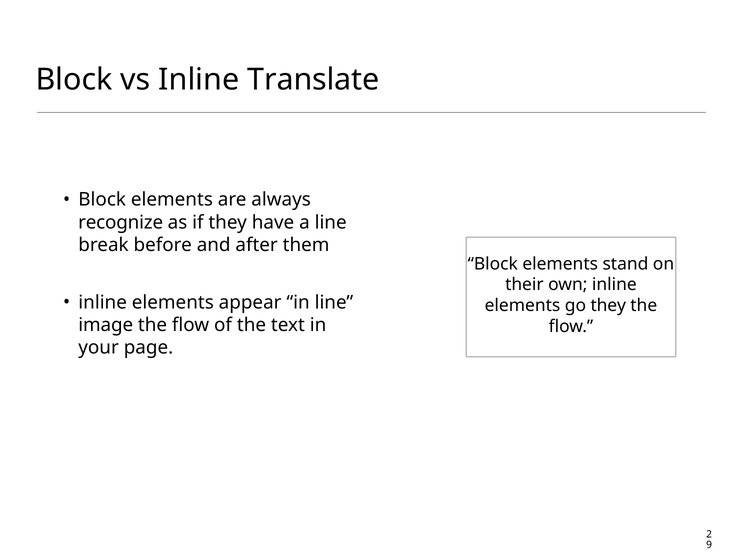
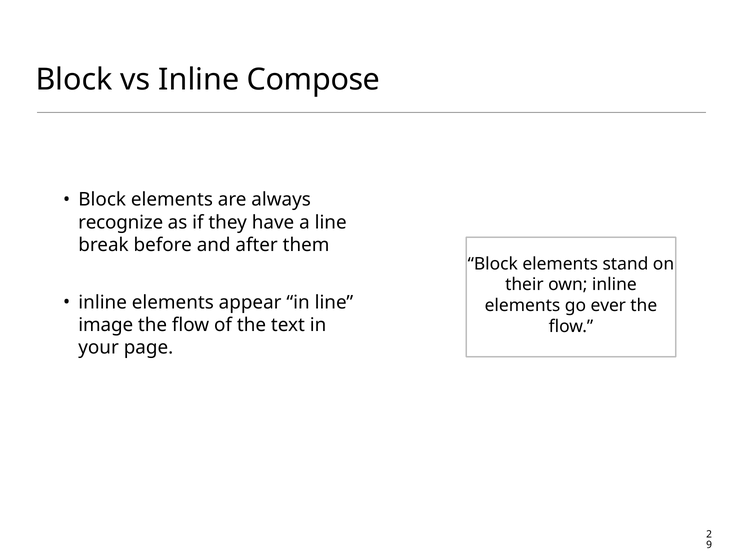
Translate: Translate -> Compose
go they: they -> ever
